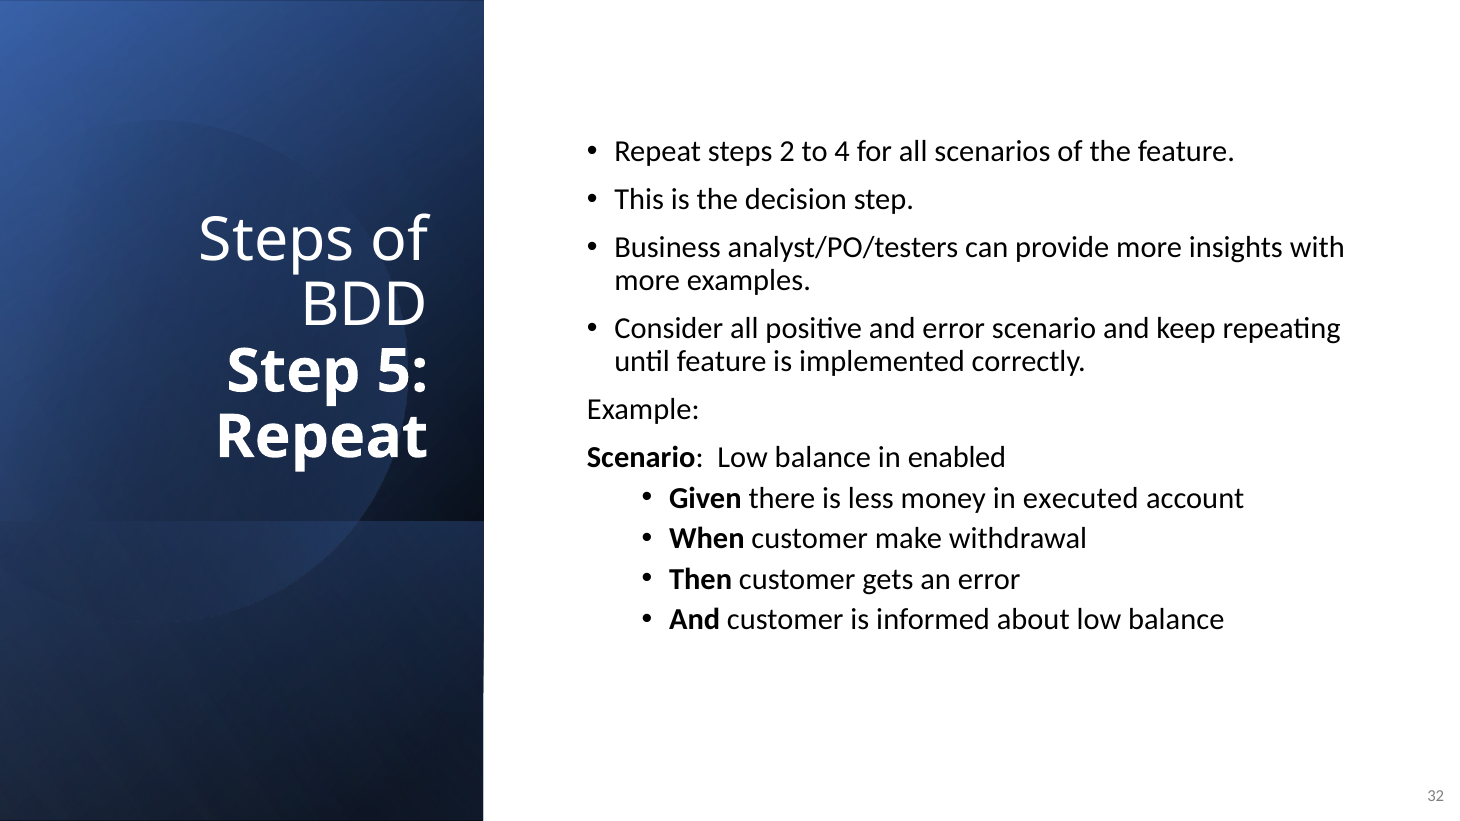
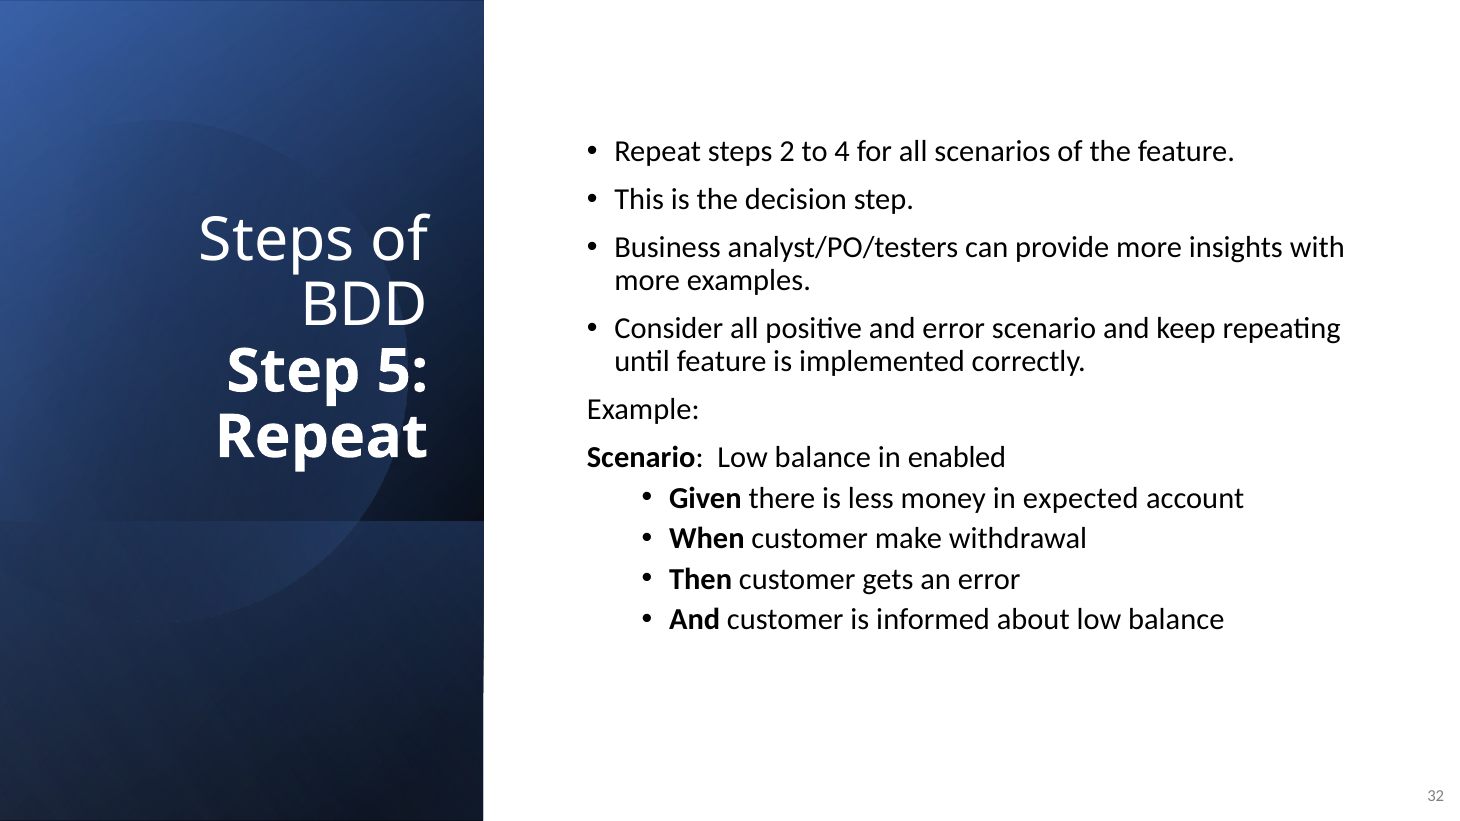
executed: executed -> expected
